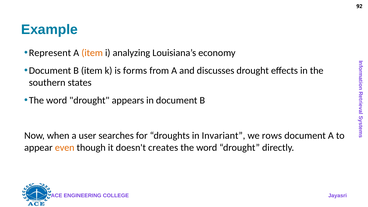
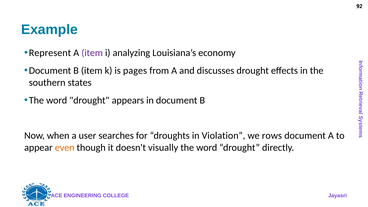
item at (92, 53) colour: orange -> purple
forms: forms -> pages
Invariant: Invariant -> Violation
creates: creates -> visually
